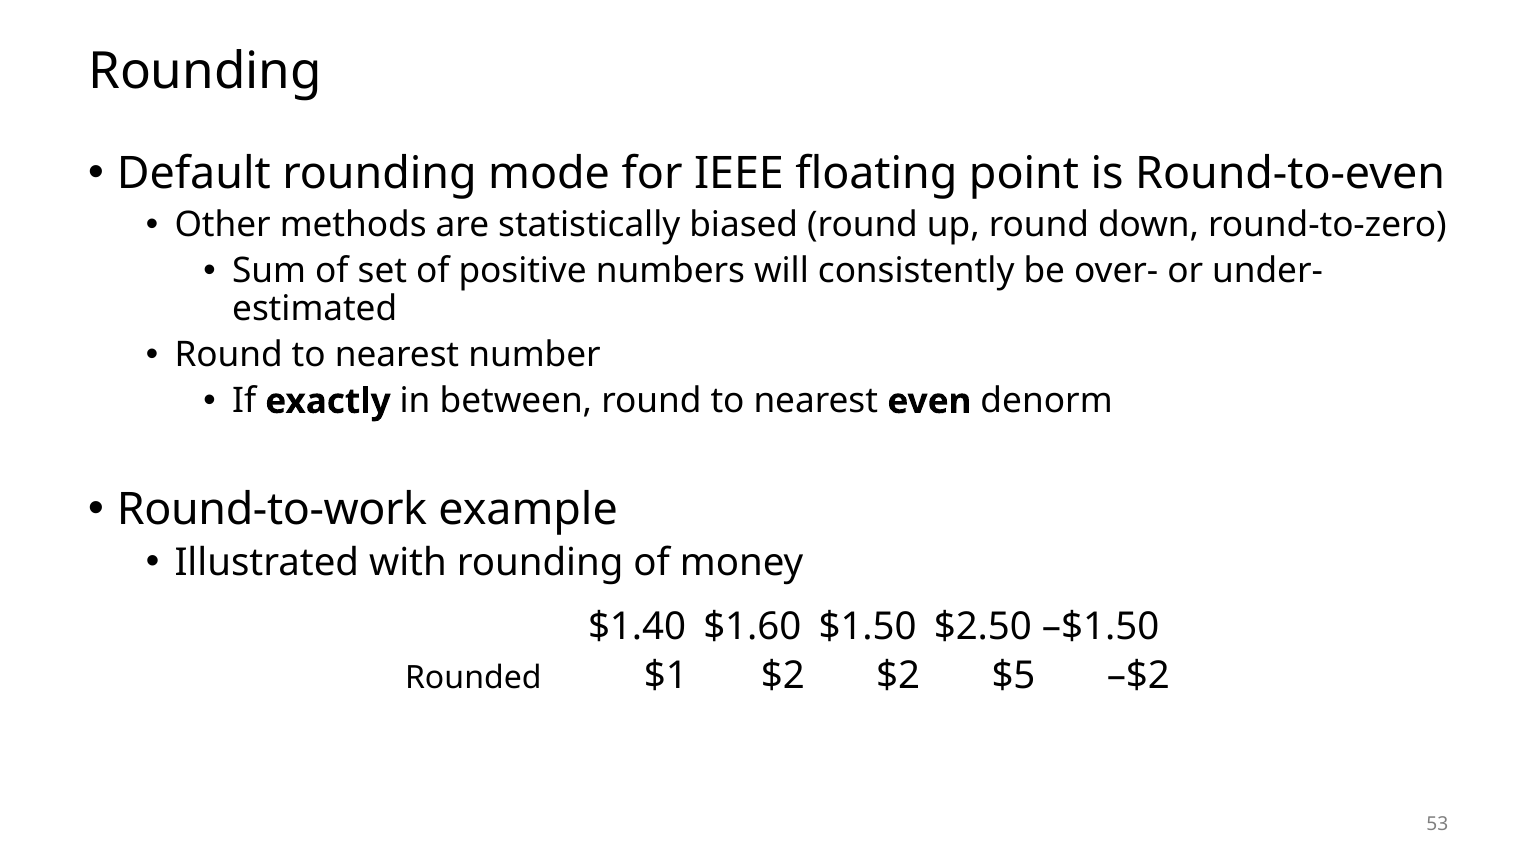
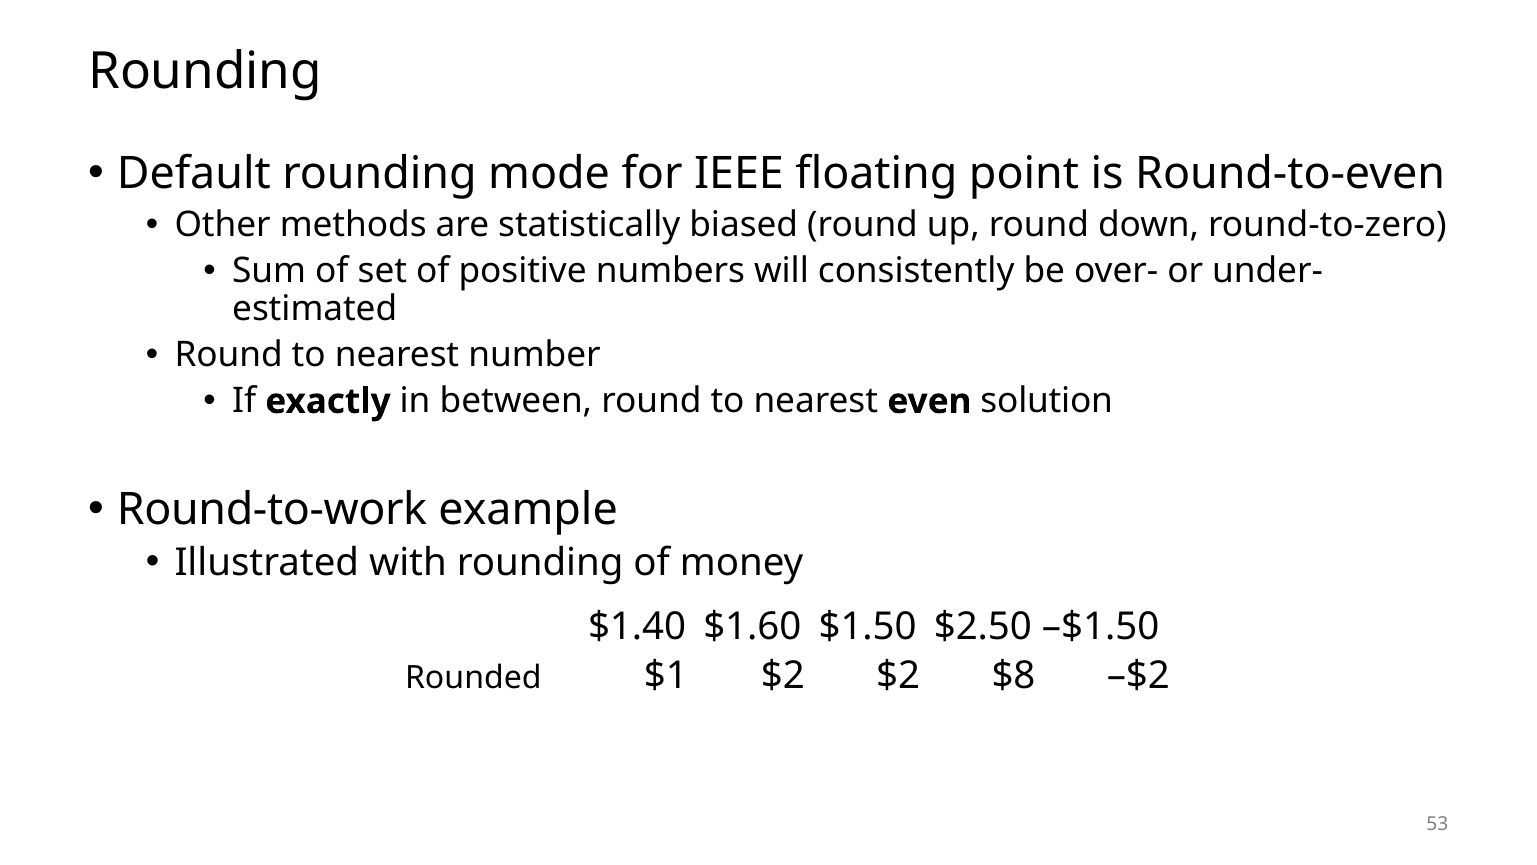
denorm: denorm -> solution
$5: $5 -> $8
